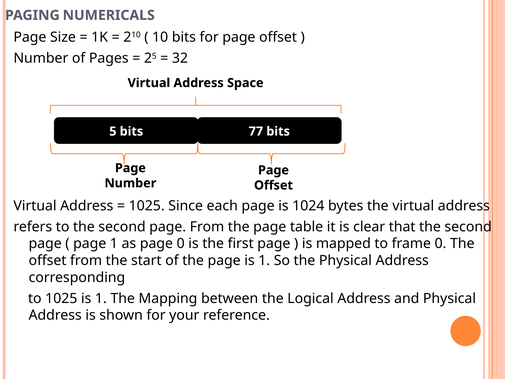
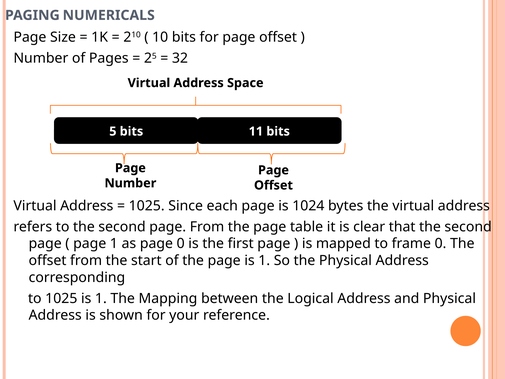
77: 77 -> 11
